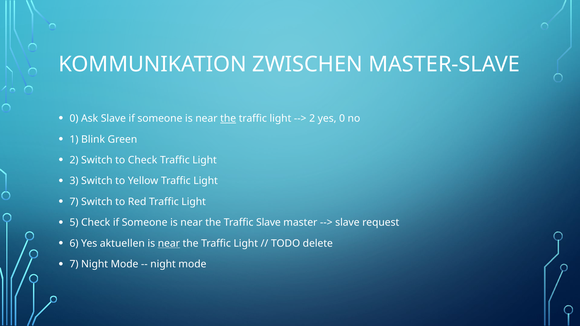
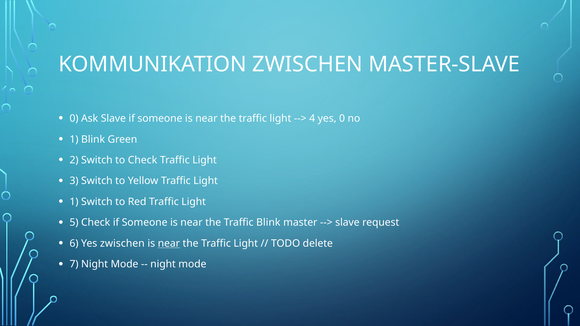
the at (228, 119) underline: present -> none
2 at (312, 119): 2 -> 4
7 at (74, 202): 7 -> 1
Traffic Slave: Slave -> Blink
Yes aktuellen: aktuellen -> zwischen
